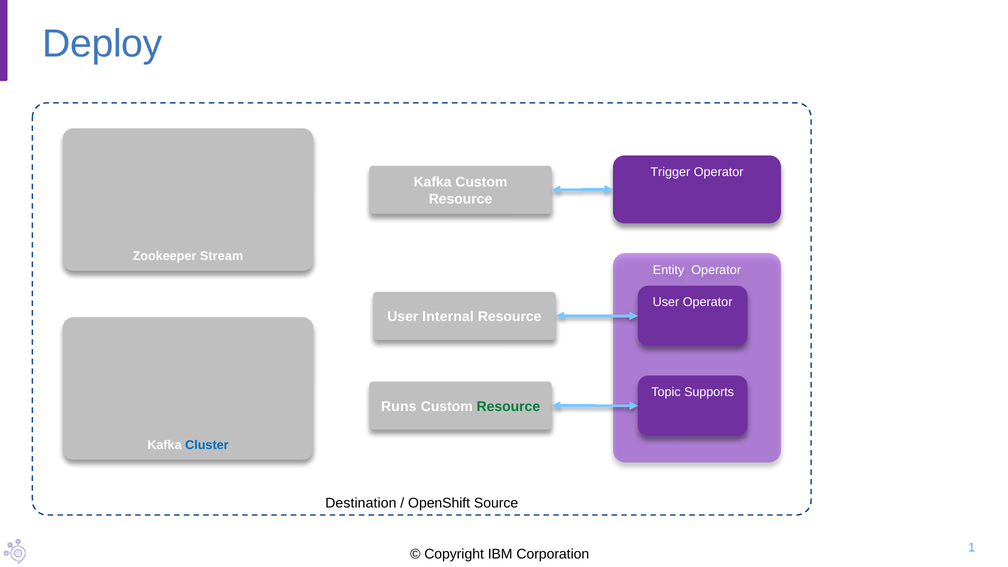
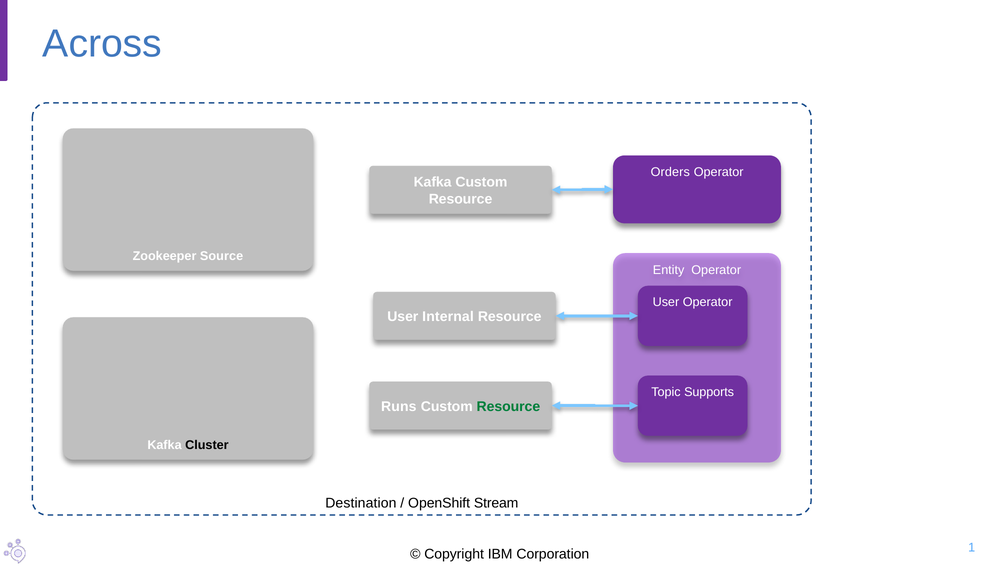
Deploy: Deploy -> Across
Trigger: Trigger -> Orders
Stream: Stream -> Source
Cluster colour: blue -> black
Source: Source -> Stream
